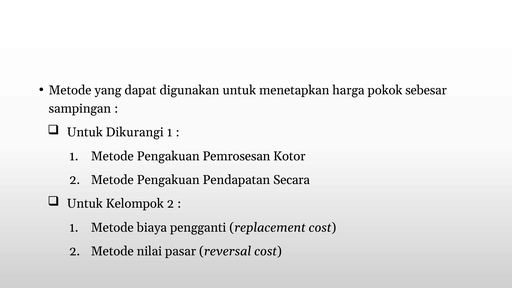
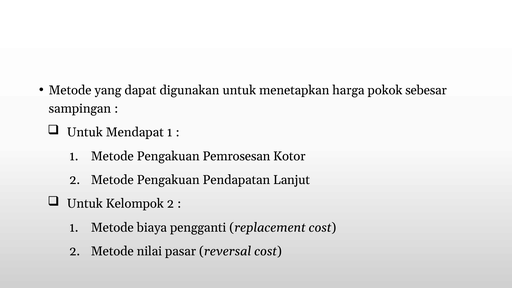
Dikurangi: Dikurangi -> Mendapat
Secara: Secara -> Lanjut
